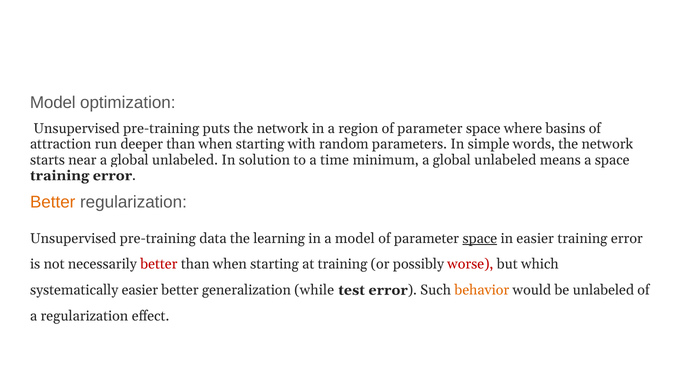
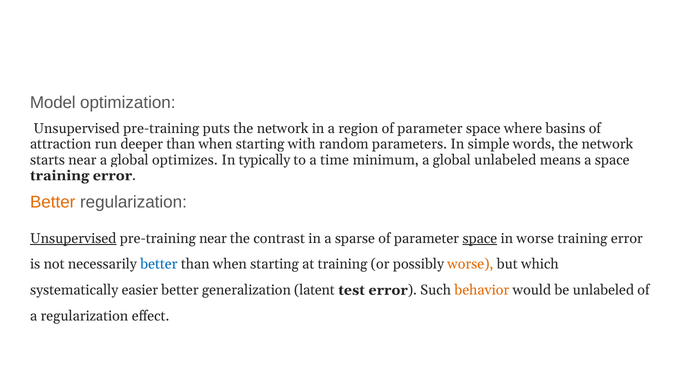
unlabeled at (185, 160): unlabeled -> optimizes
solution: solution -> typically
Unsupervised at (73, 238) underline: none -> present
pre-training data: data -> near
learning: learning -> contrast
a model: model -> sparse
in easier: easier -> worse
better at (159, 264) colour: red -> blue
worse at (470, 264) colour: red -> orange
while: while -> latent
